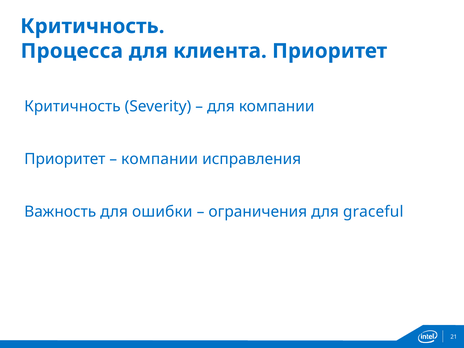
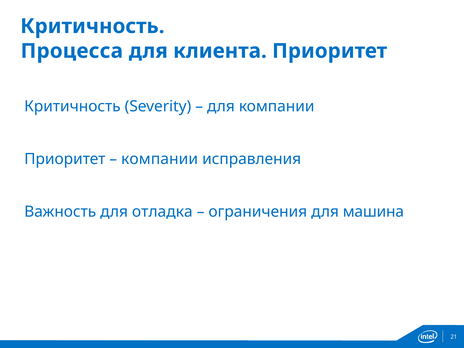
ошибки: ошибки -> отладка
graceful: graceful -> машина
